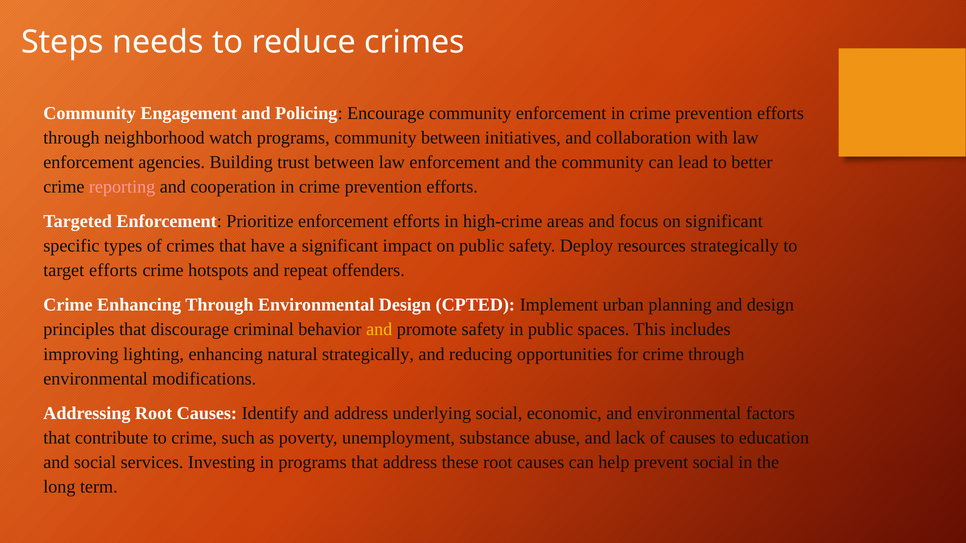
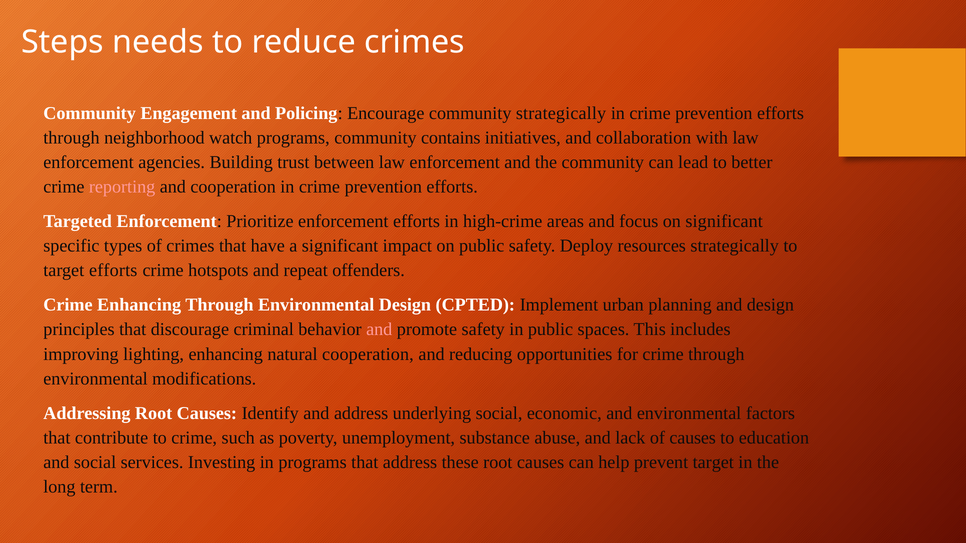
community enforcement: enforcement -> strategically
community between: between -> contains
and at (379, 330) colour: yellow -> pink
natural strategically: strategically -> cooperation
prevent social: social -> target
